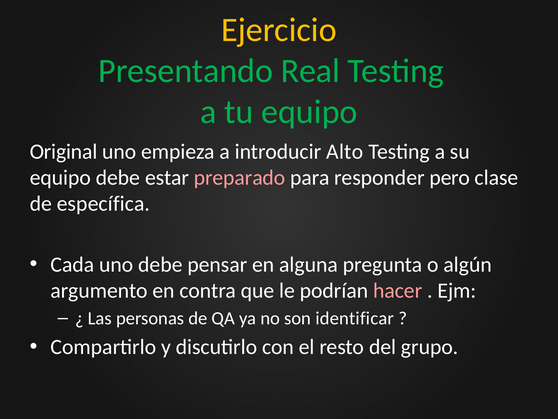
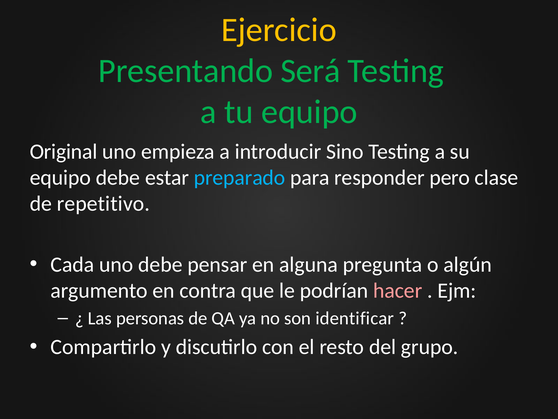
Real: Real -> Será
Alto: Alto -> Sino
preparado colour: pink -> light blue
específica: específica -> repetitivo
